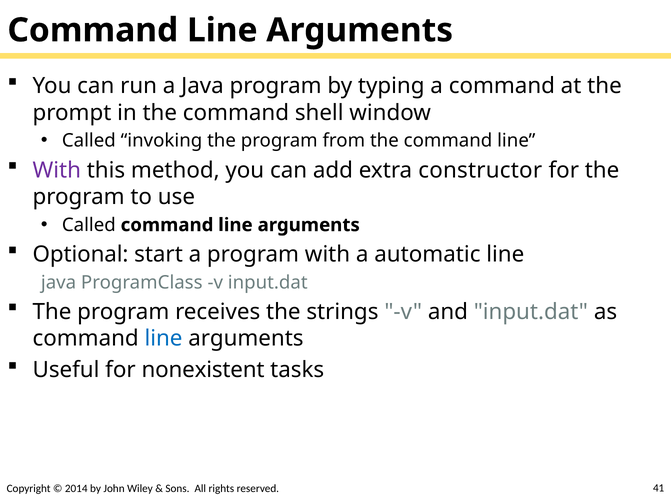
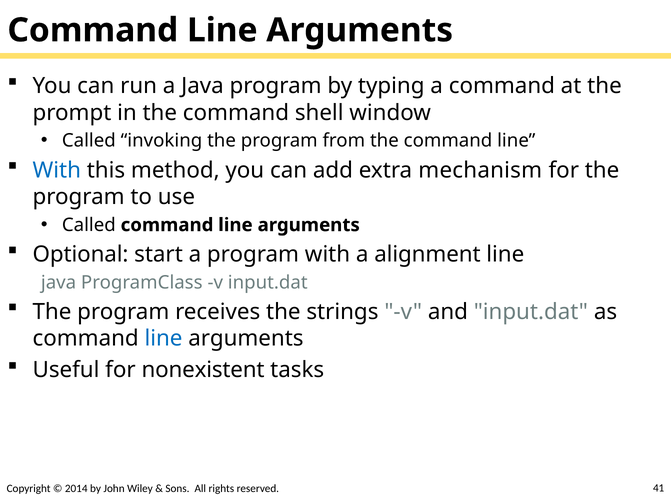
With at (57, 170) colour: purple -> blue
constructor: constructor -> mechanism
automatic: automatic -> alignment
